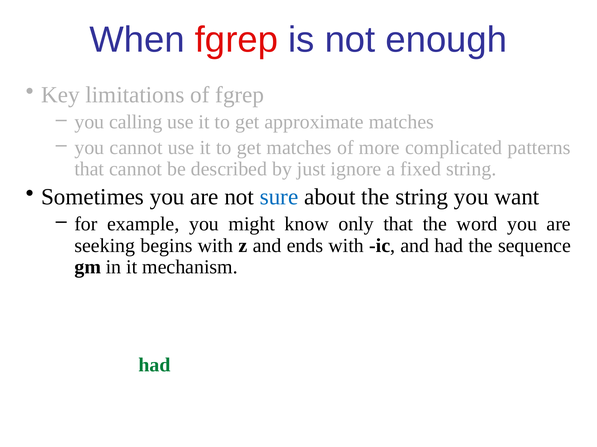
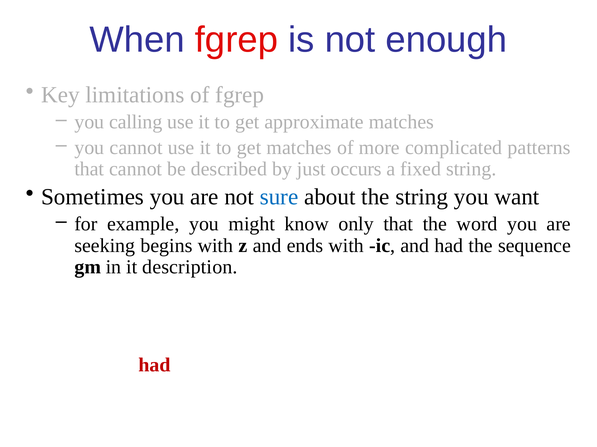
ignore: ignore -> occurs
mechanism: mechanism -> description
had at (154, 366) colour: green -> red
